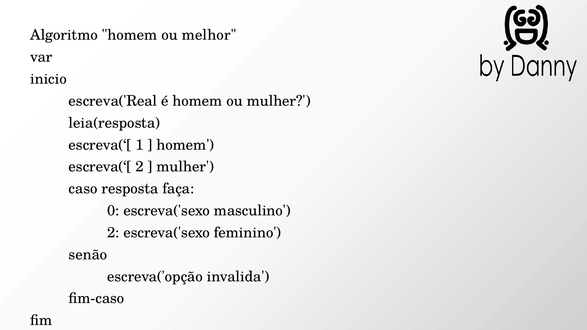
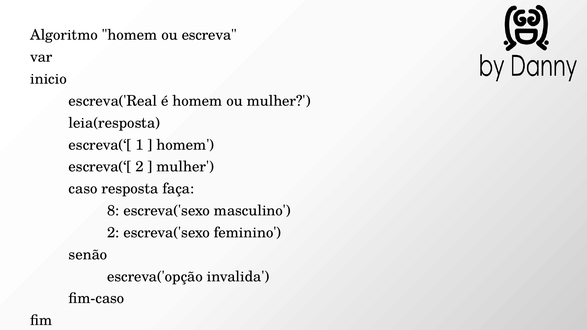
melhor: melhor -> escreva
0: 0 -> 8
